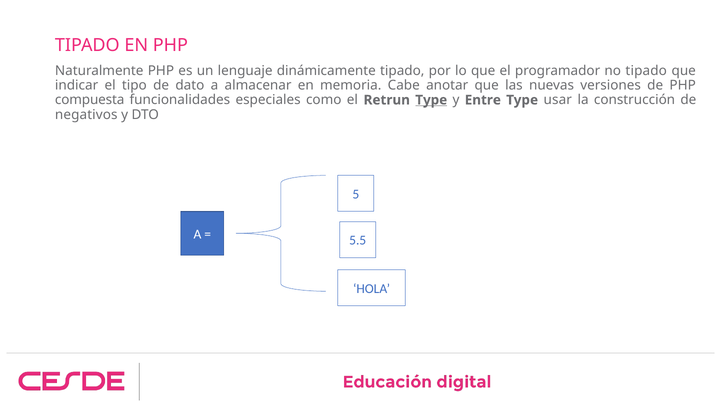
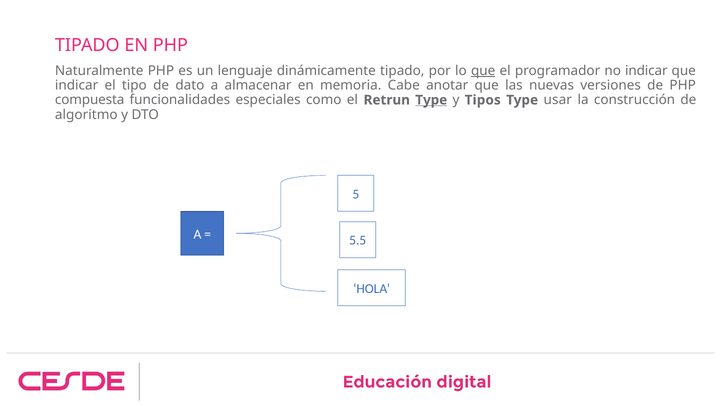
que at (483, 71) underline: none -> present
no tipado: tipado -> indicar
Entre: Entre -> Tipos
negativos: negativos -> algoritmo
